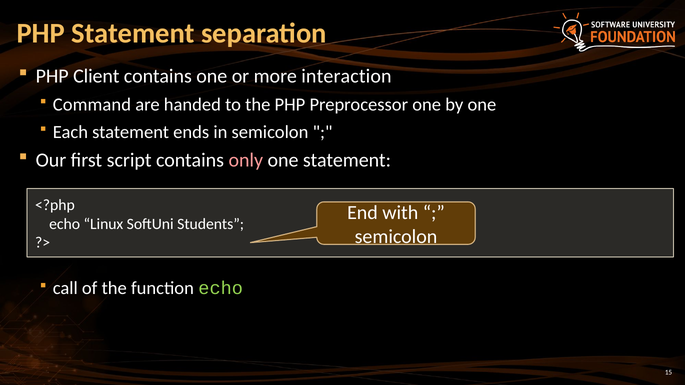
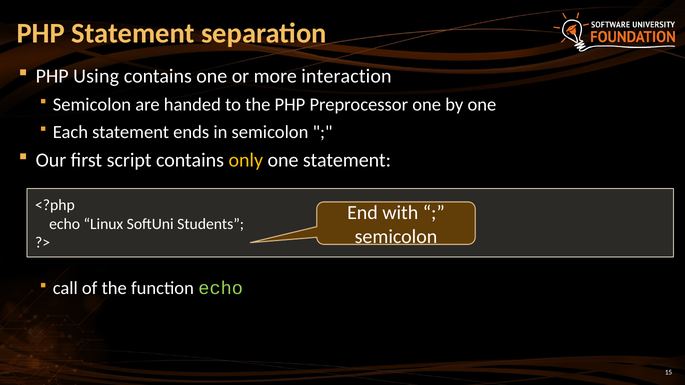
Client: Client -> Using
Command at (92, 105): Command -> Semicolon
only colour: pink -> yellow
